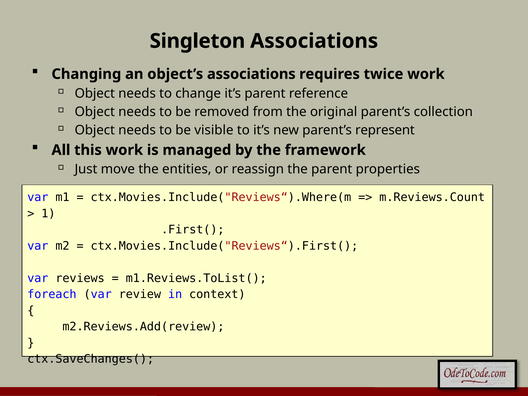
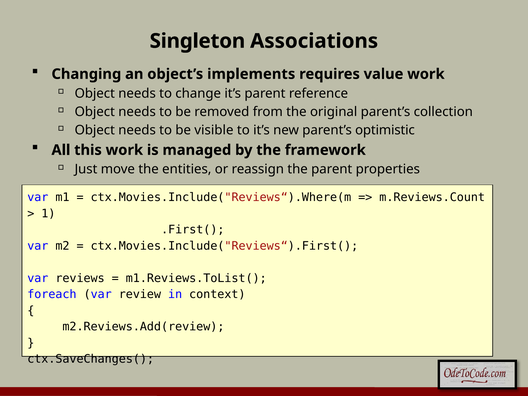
object’s associations: associations -> implements
twice: twice -> value
represent: represent -> optimistic
